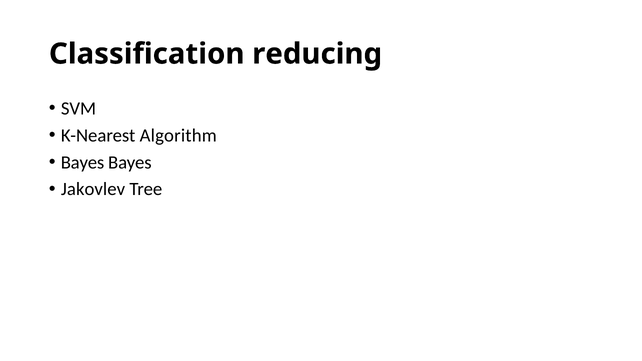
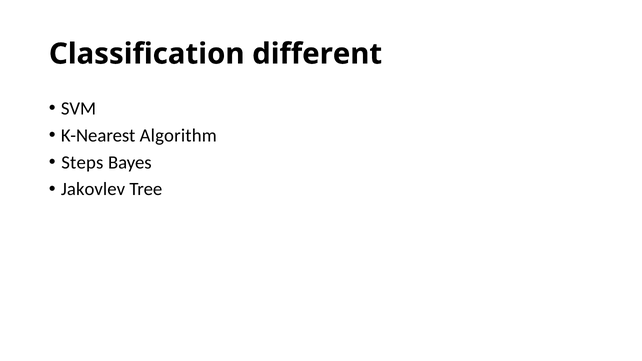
reducing: reducing -> different
Bayes at (83, 162): Bayes -> Steps
